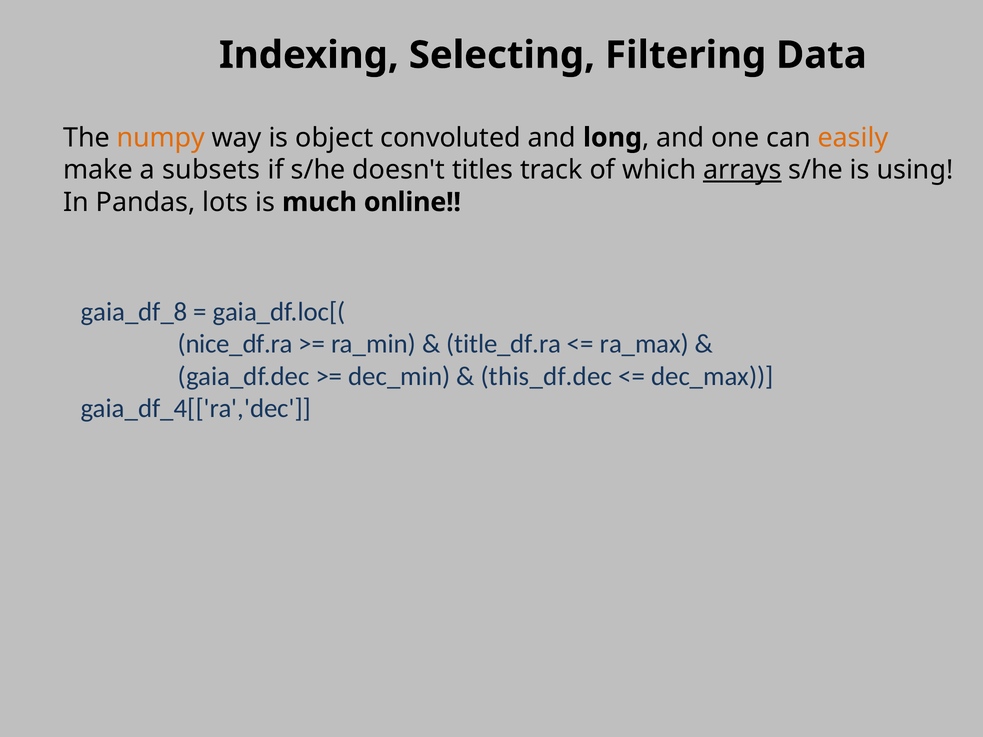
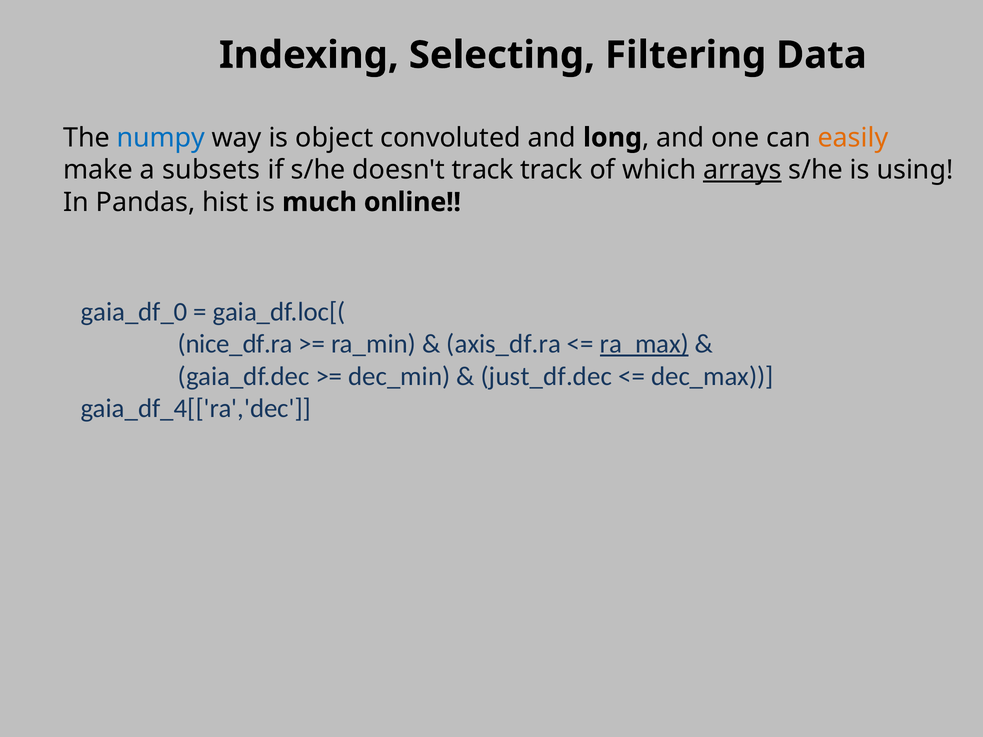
numpy colour: orange -> blue
doesn't titles: titles -> track
lots: lots -> hist
gaia_df_8: gaia_df_8 -> gaia_df_0
title_df.ra: title_df.ra -> axis_df.ra
ra_max underline: none -> present
this_df.dec: this_df.dec -> just_df.dec
